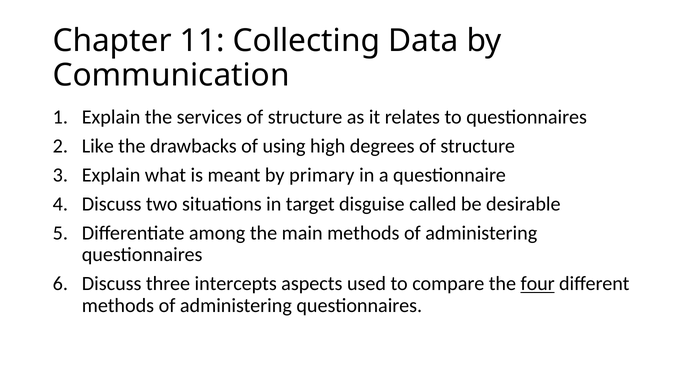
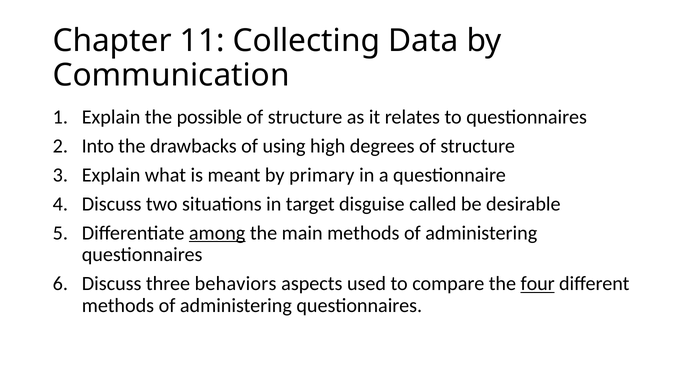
services: services -> possible
Like: Like -> Into
among underline: none -> present
intercepts: intercepts -> behaviors
